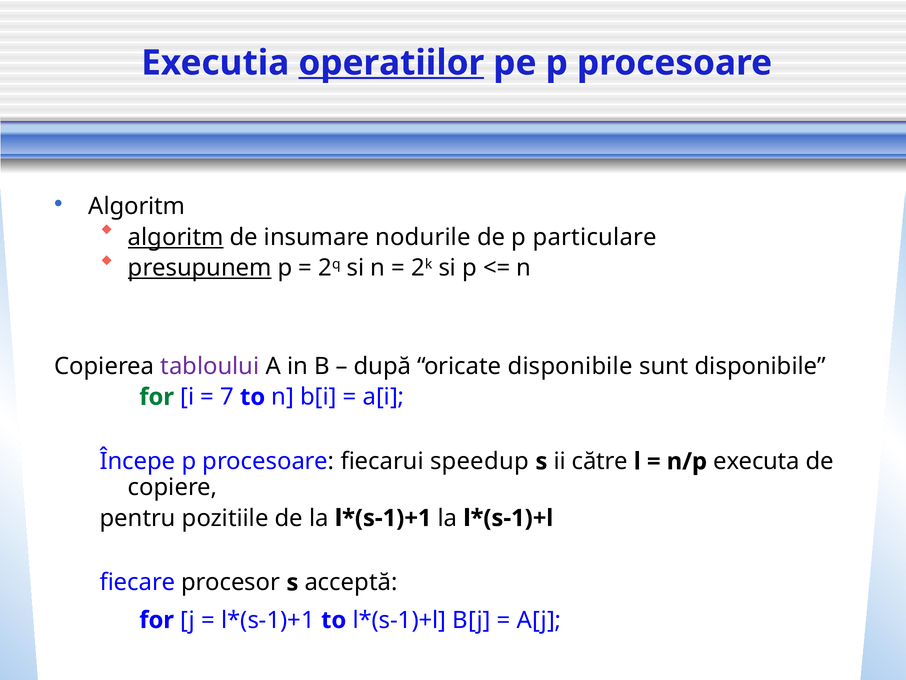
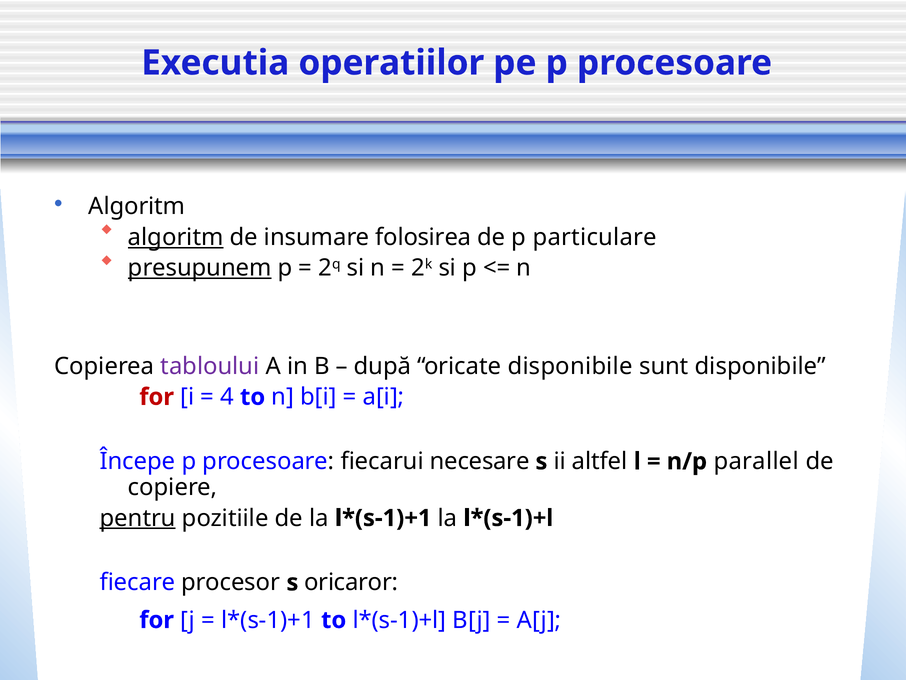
operatiilor underline: present -> none
nodurile: nodurile -> folosirea
for at (157, 397) colour: green -> red
7: 7 -> 4
speedup: speedup -> necesare
către: către -> altfel
executa: executa -> parallel
pentru underline: none -> present
acceptă: acceptă -> oricaror
